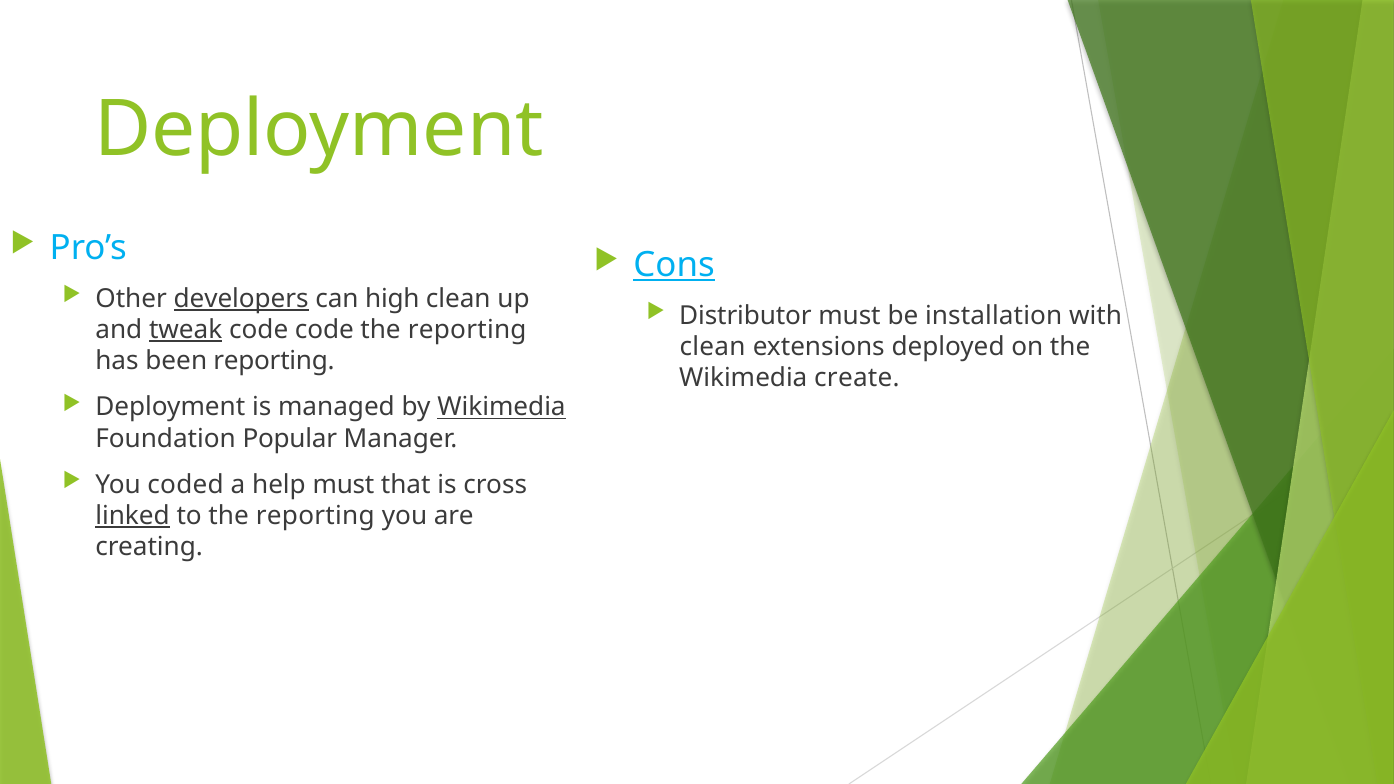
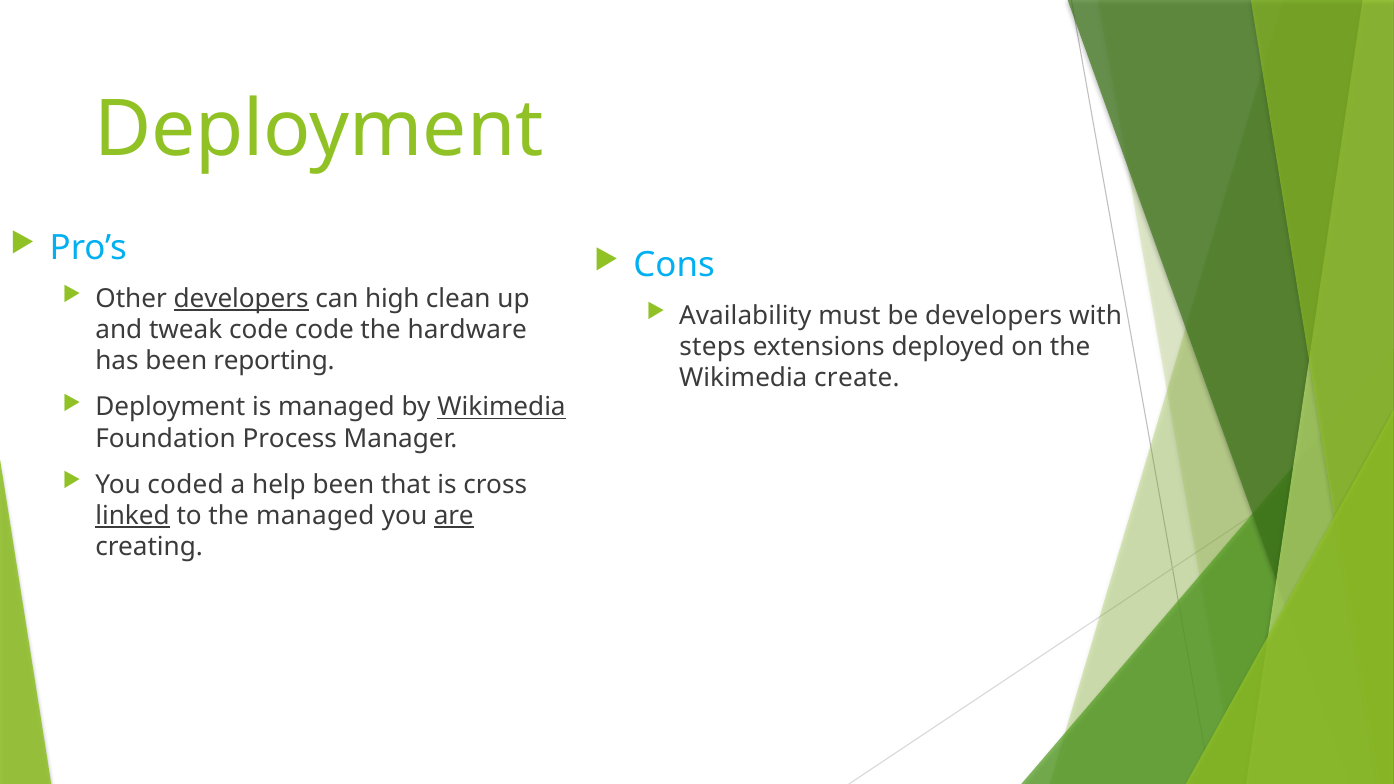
Cons underline: present -> none
Distributor: Distributor -> Availability
be installation: installation -> developers
tweak underline: present -> none
reporting at (467, 330): reporting -> hardware
clean at (712, 347): clean -> steps
Popular: Popular -> Process
help must: must -> been
to the reporting: reporting -> managed
are underline: none -> present
